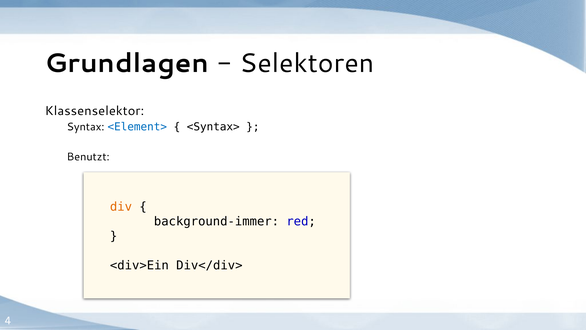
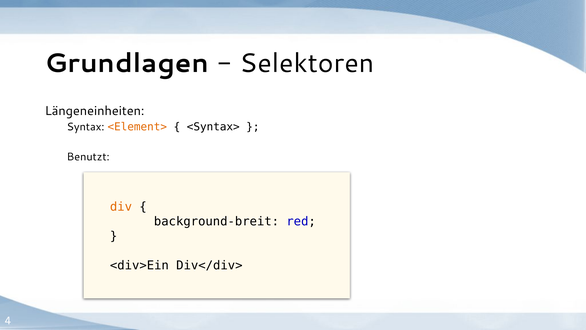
Klassenselektor: Klassenselektor -> Längeneinheiten
<Element> colour: blue -> orange
background-immer: background-immer -> background-breit
